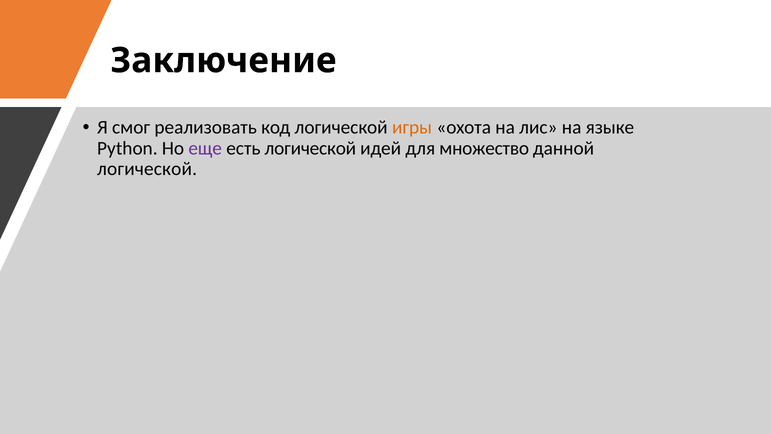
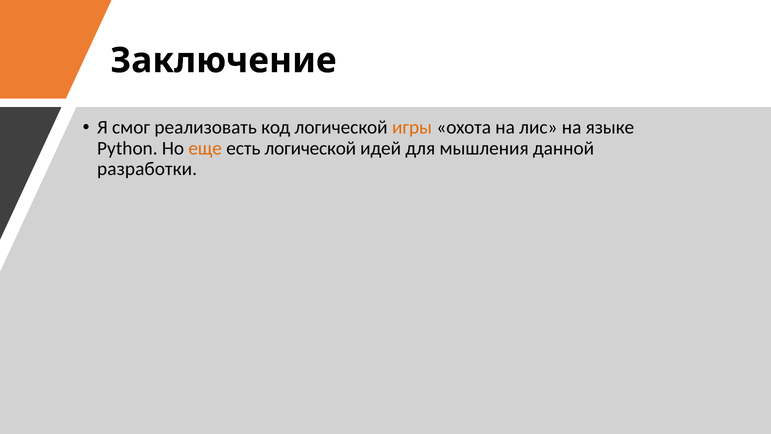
еще colour: purple -> orange
множество: множество -> мышления
логической at (147, 169): логической -> разработки
